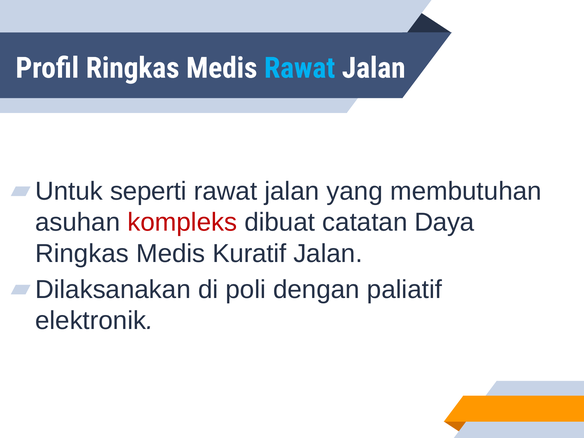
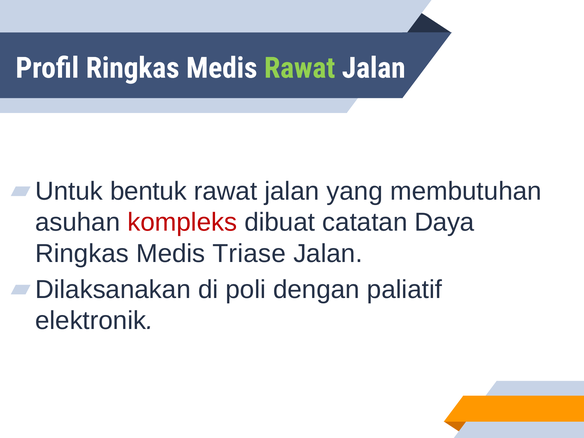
Rawat at (300, 68) colour: light blue -> light green
seperti: seperti -> bentuk
Kuratif: Kuratif -> Triase
